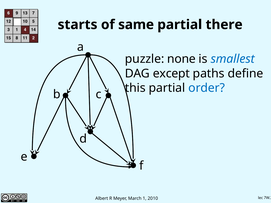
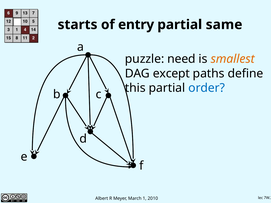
same: same -> entry
there: there -> same
none: none -> need
smallest colour: blue -> orange
